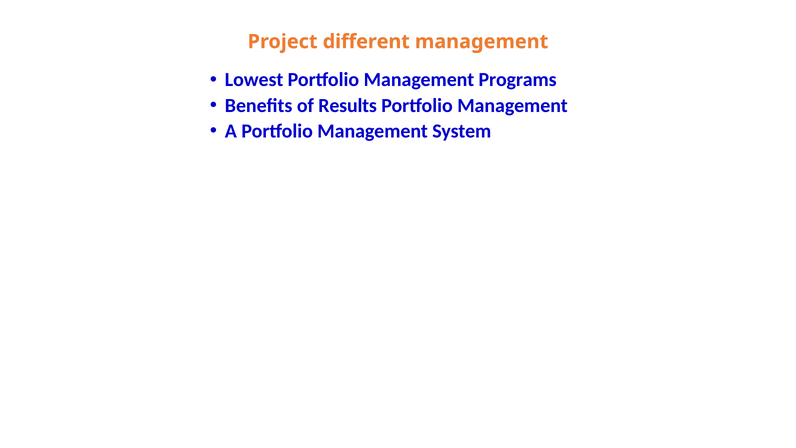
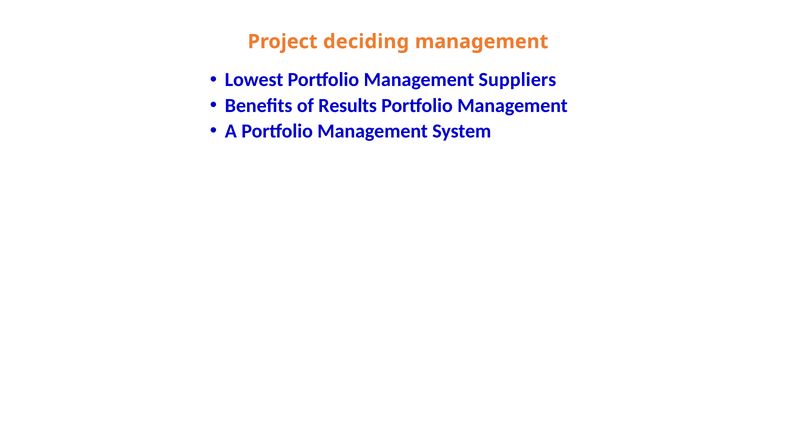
different: different -> deciding
Programs: Programs -> Suppliers
